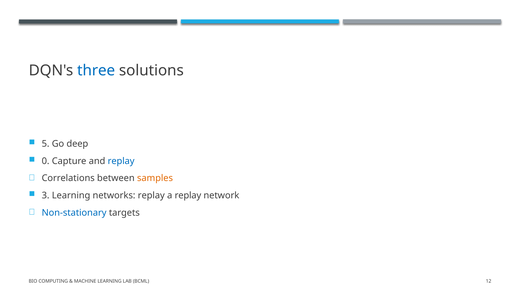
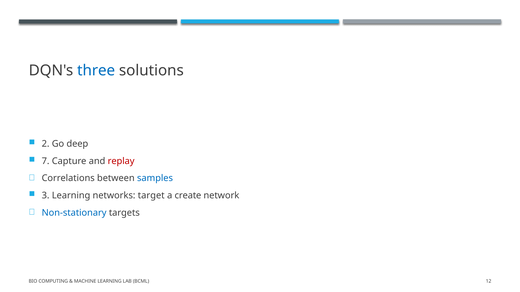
5: 5 -> 2
0: 0 -> 7
replay at (121, 161) colour: blue -> red
samples colour: orange -> blue
networks replay: replay -> target
a replay: replay -> create
